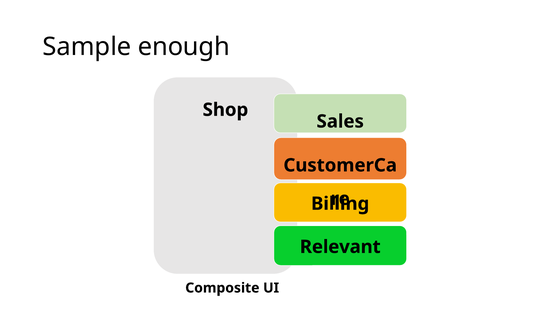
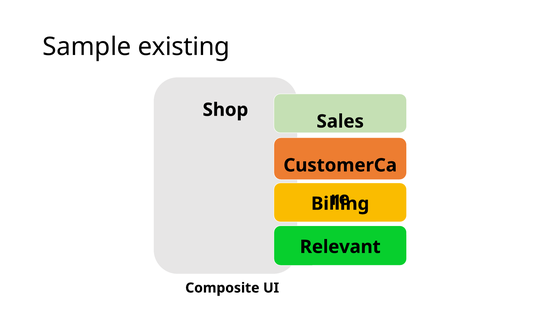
enough: enough -> existing
